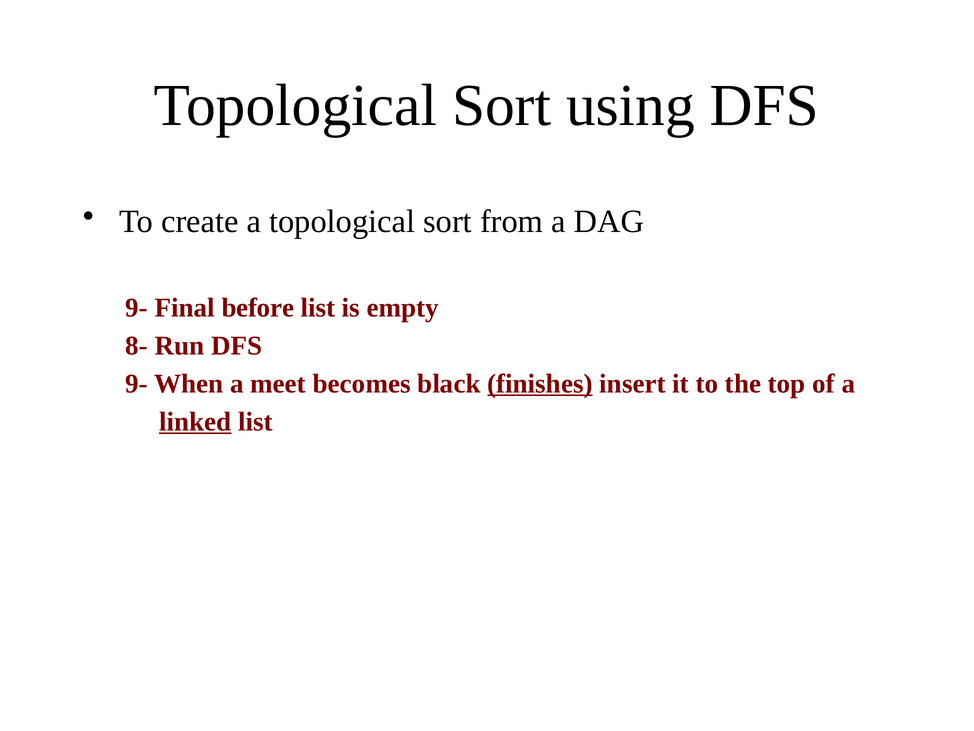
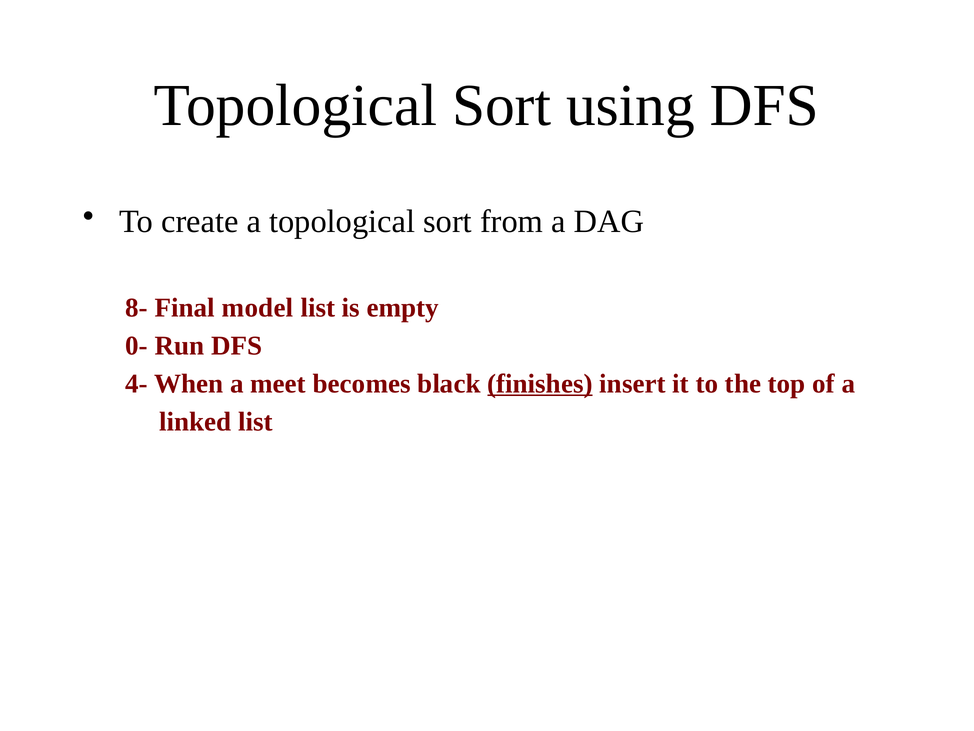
9- at (137, 308): 9- -> 8-
before: before -> model
8-: 8- -> 0-
9- at (137, 383): 9- -> 4-
linked underline: present -> none
